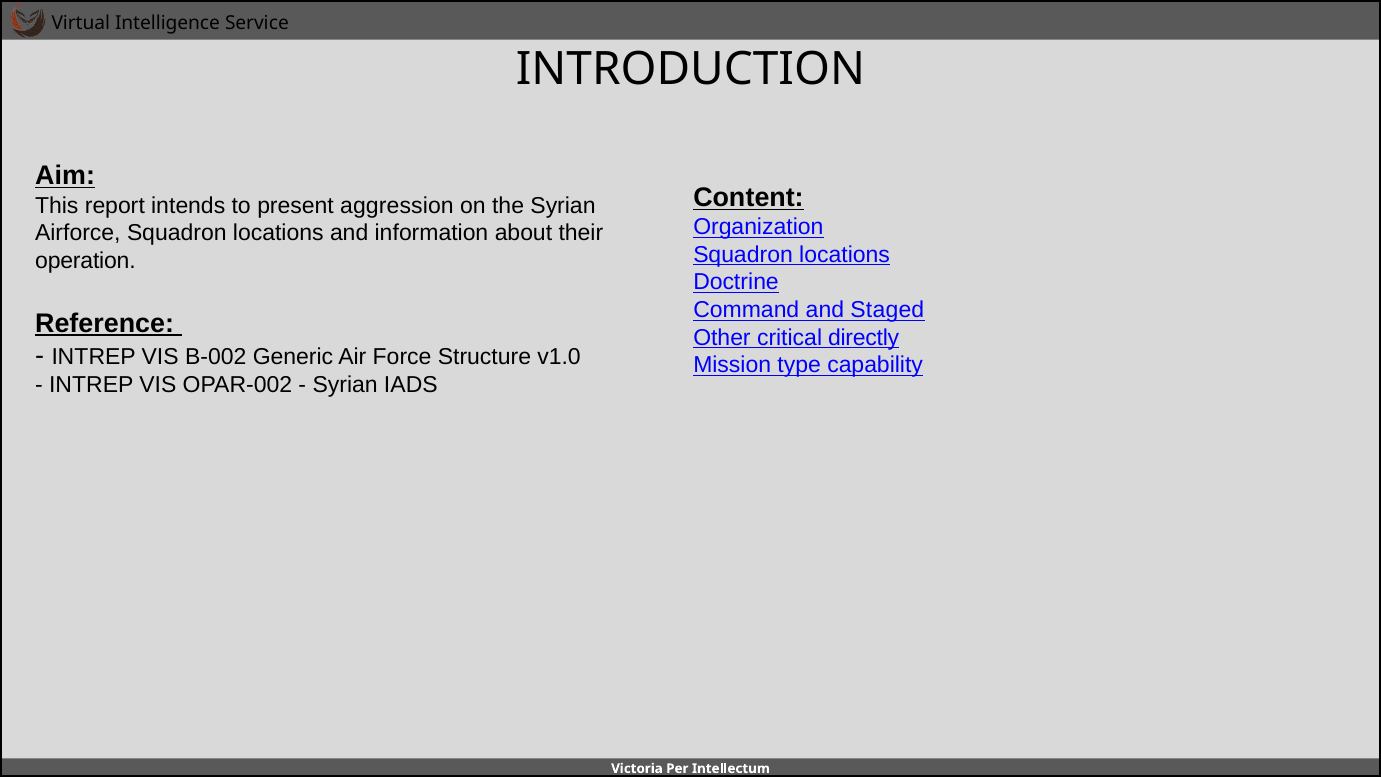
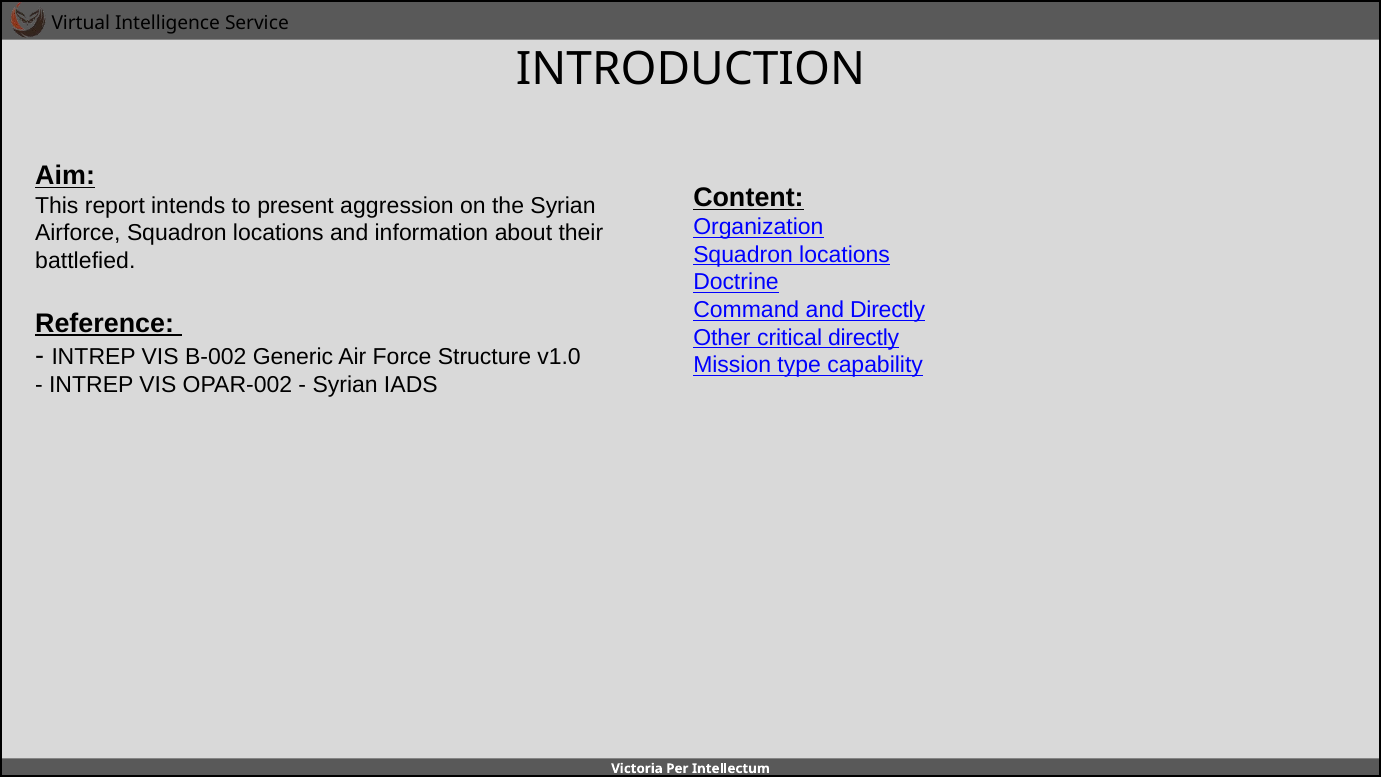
operation: operation -> battlefied
and Staged: Staged -> Directly
